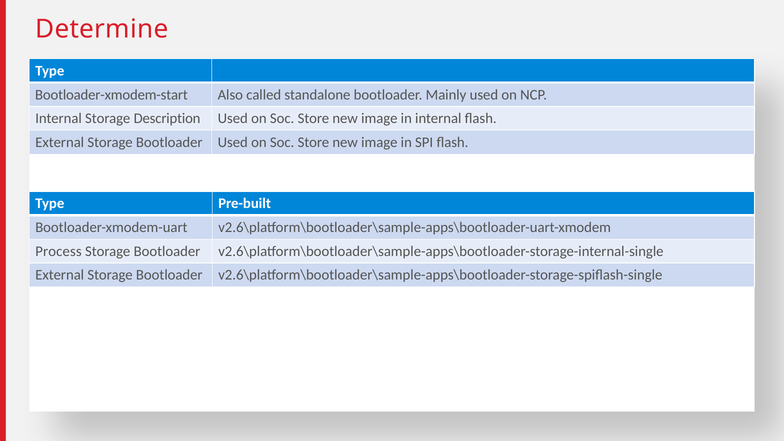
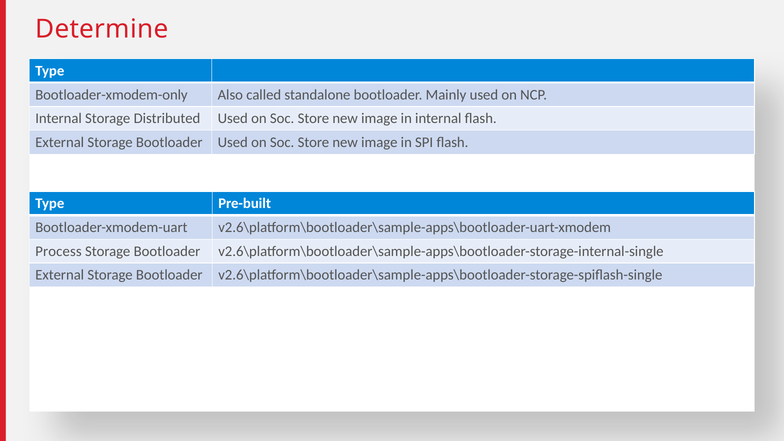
Bootloader-xmodem-start: Bootloader-xmodem-start -> Bootloader-xmodem-only
Description: Description -> Distributed
